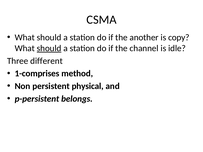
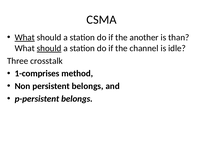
What at (25, 38) underline: none -> present
copy: copy -> than
different: different -> crosstalk
persistent physical: physical -> belongs
